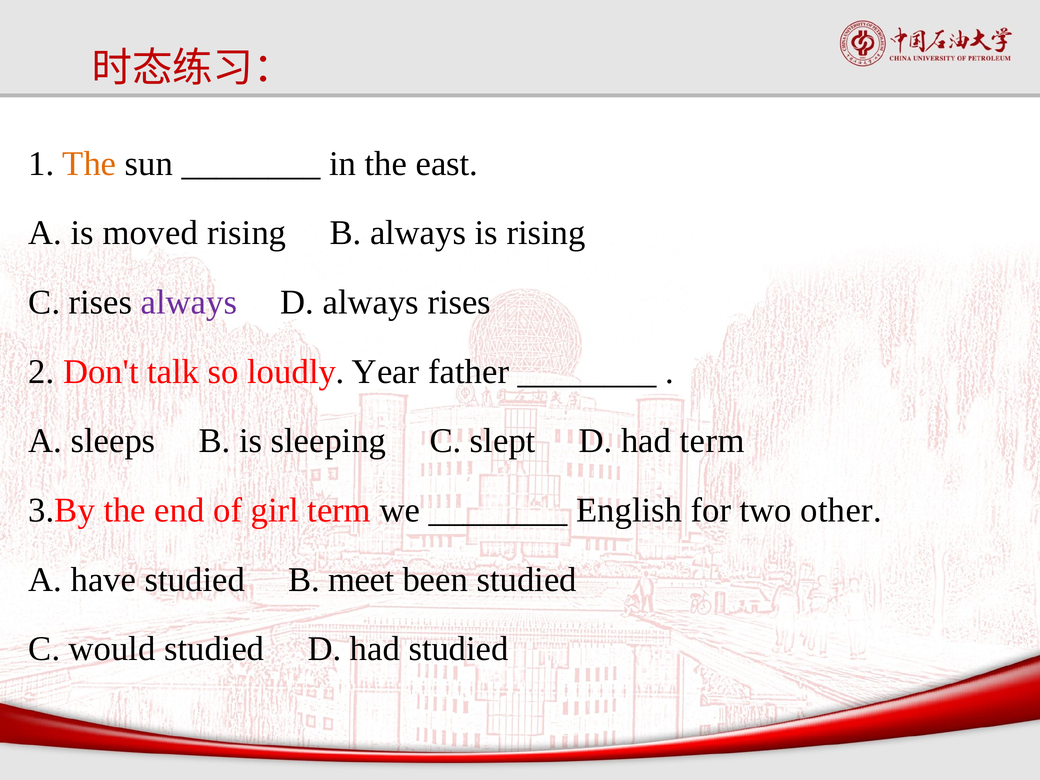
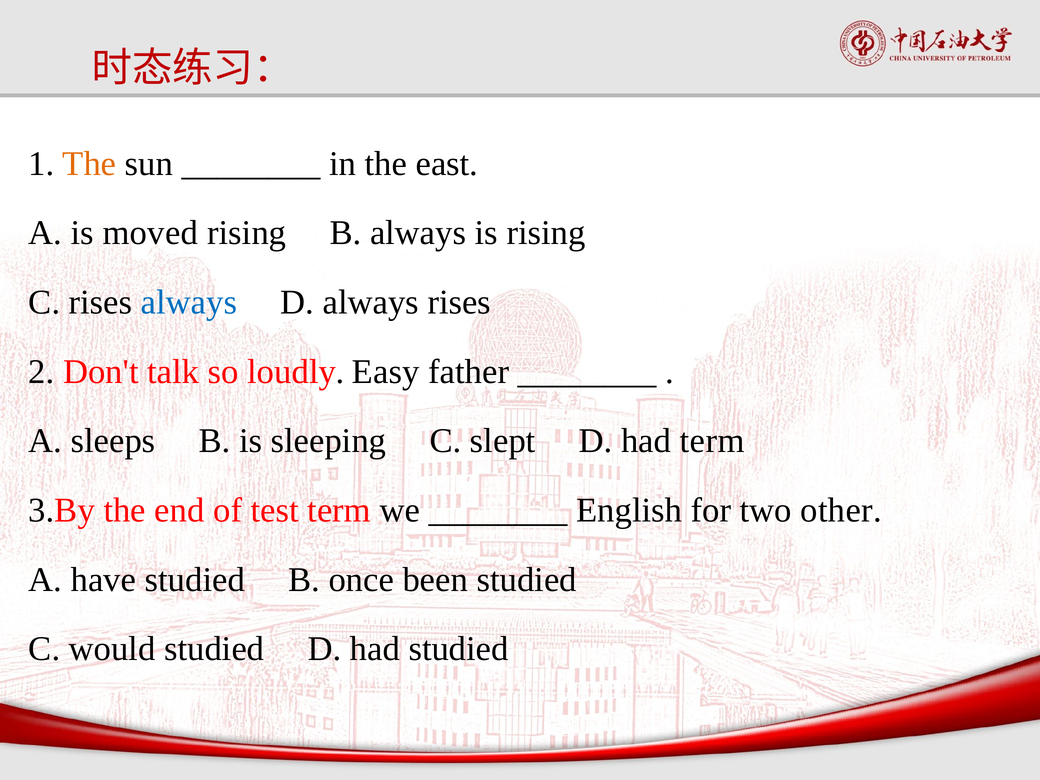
always at (189, 302) colour: purple -> blue
Year: Year -> Easy
girl: girl -> test
meet: meet -> once
